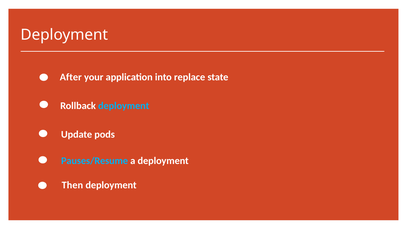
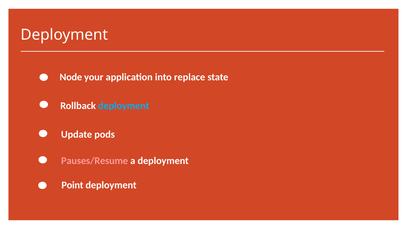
After: After -> Node
Pauses/Resume colour: light blue -> pink
Then: Then -> Point
